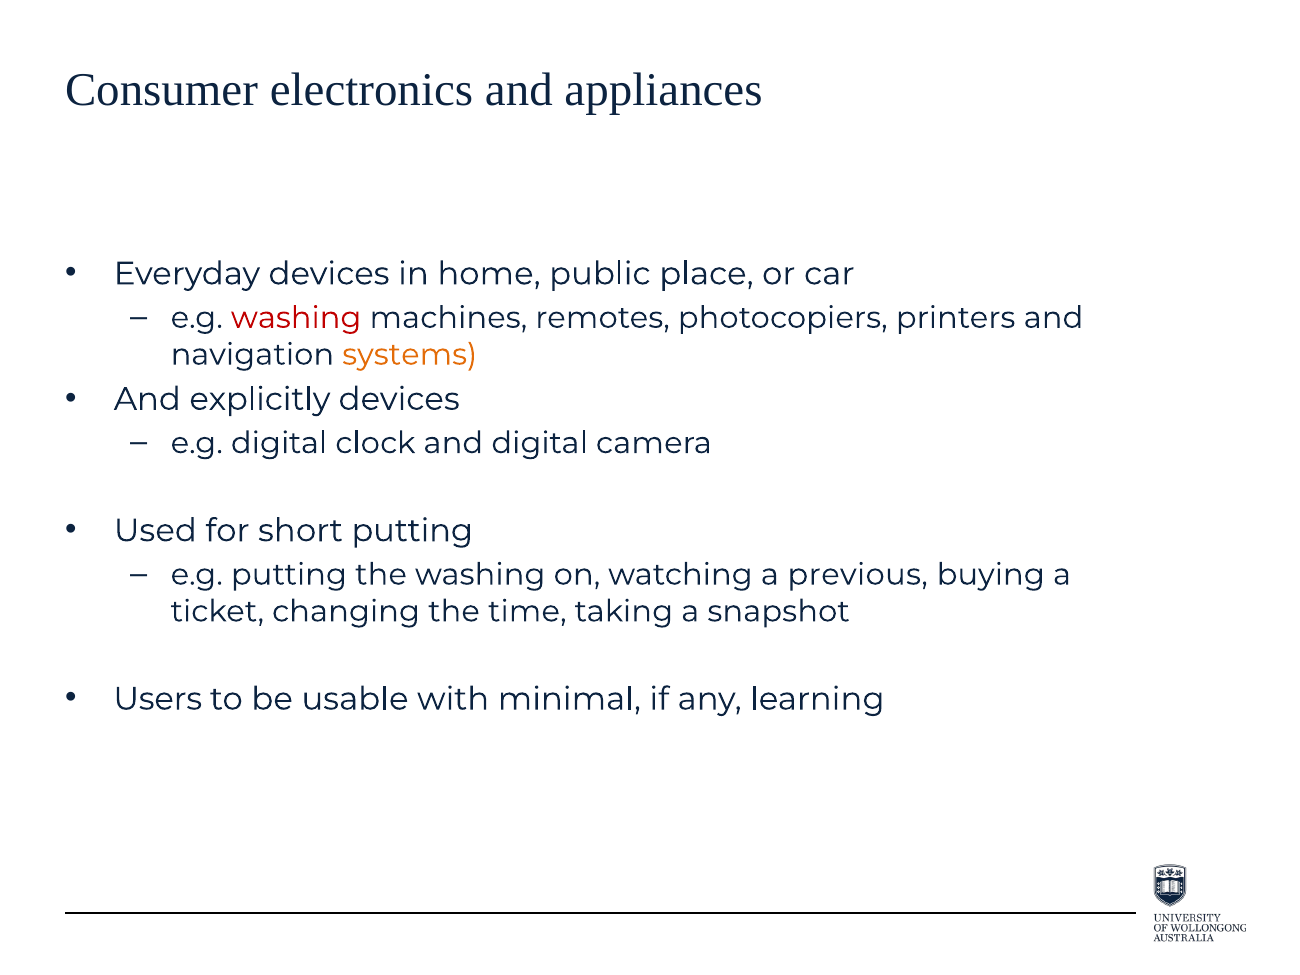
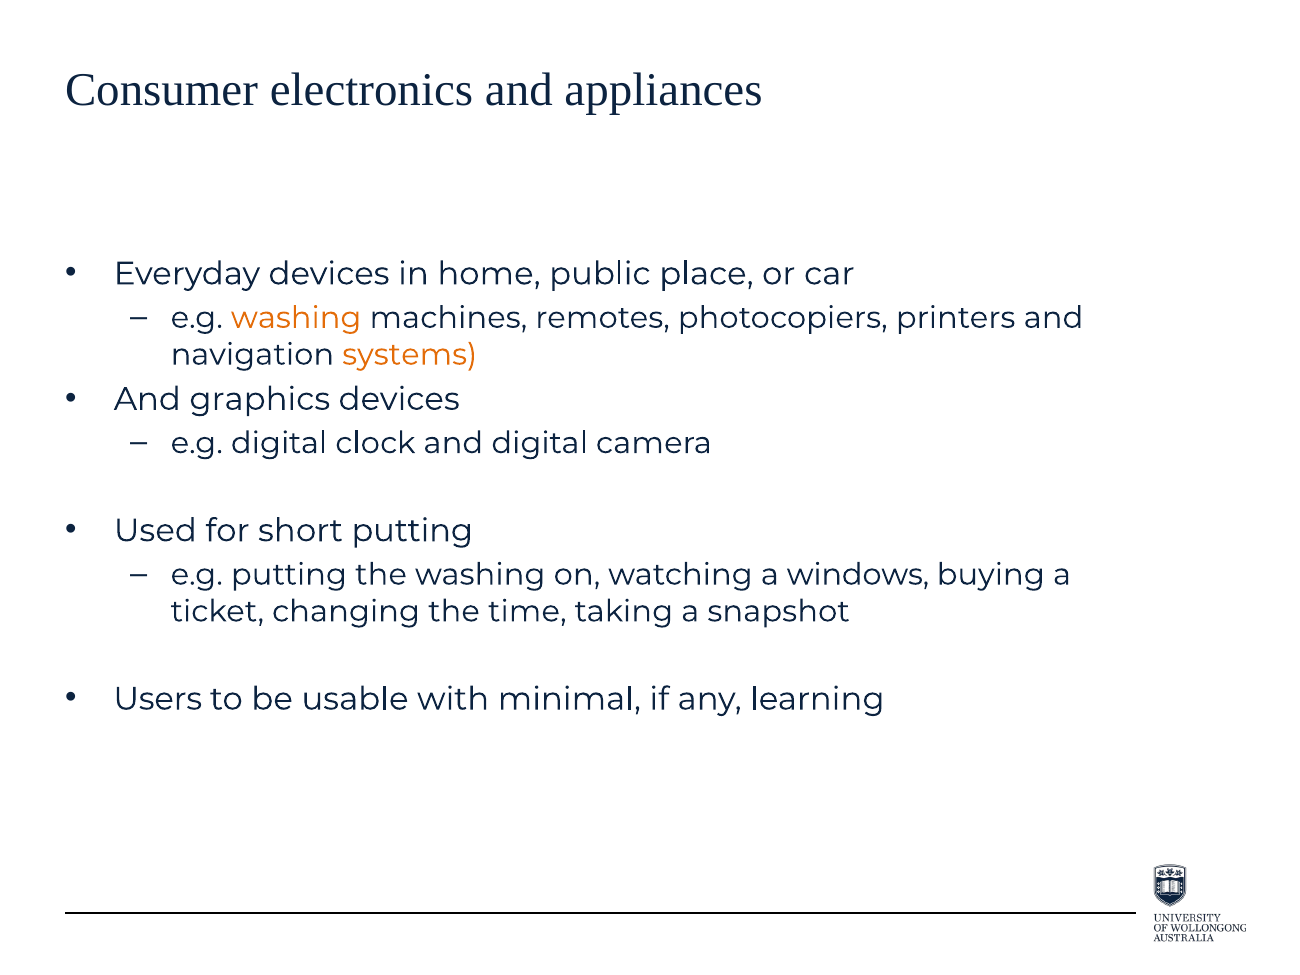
washing at (296, 318) colour: red -> orange
explicitly: explicitly -> graphics
previous: previous -> windows
